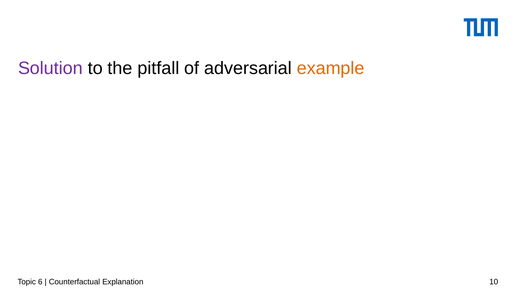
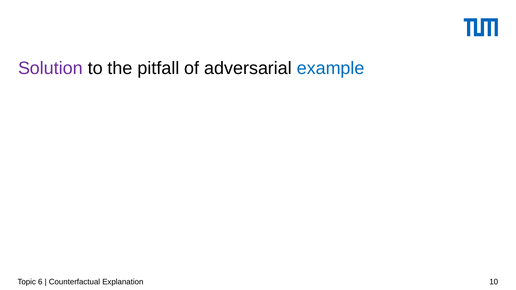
example colour: orange -> blue
